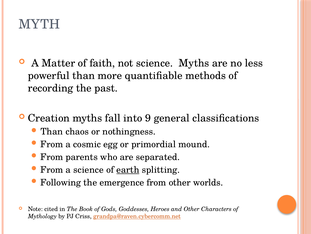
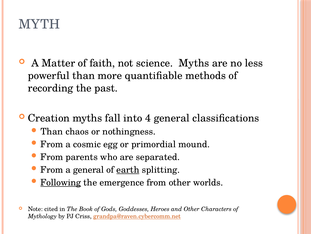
9: 9 -> 4
a science: science -> general
Following underline: none -> present
